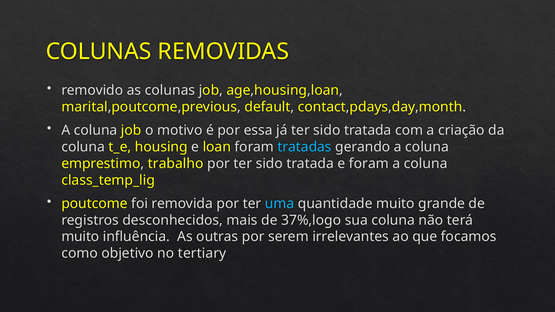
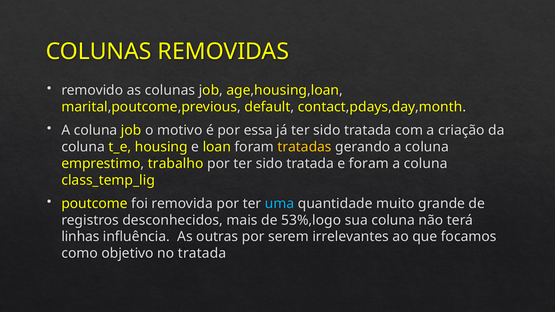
tratadas colour: light blue -> yellow
37%,logo: 37%,logo -> 53%,logo
muito at (80, 237): muito -> linhas
no tertiary: tertiary -> tratada
